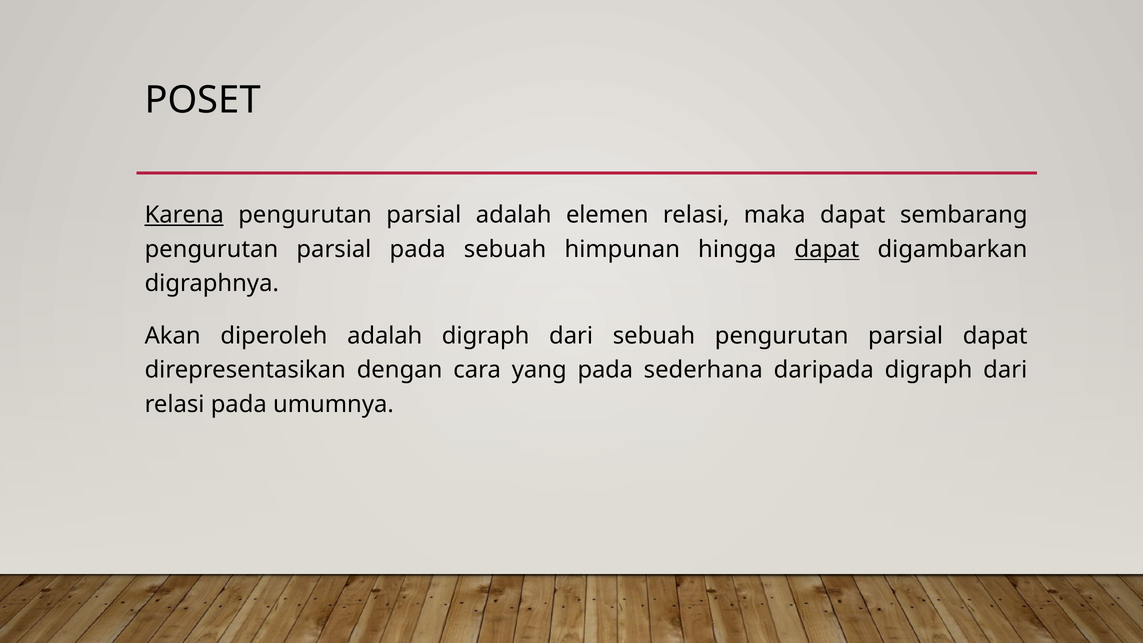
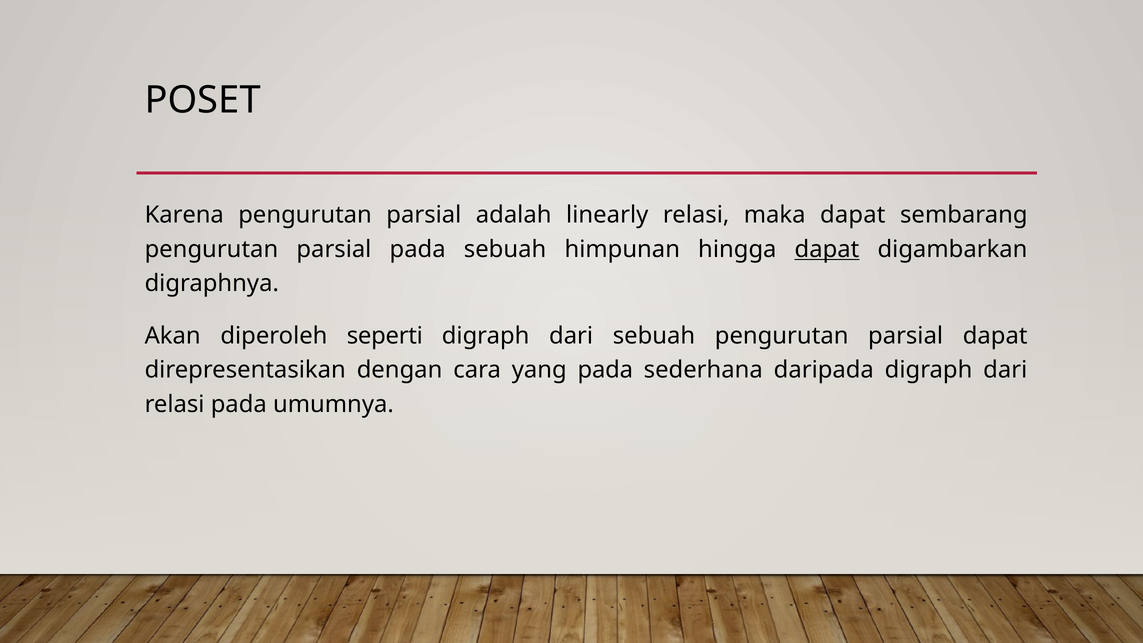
Karena underline: present -> none
elemen: elemen -> linearly
diperoleh adalah: adalah -> seperti
